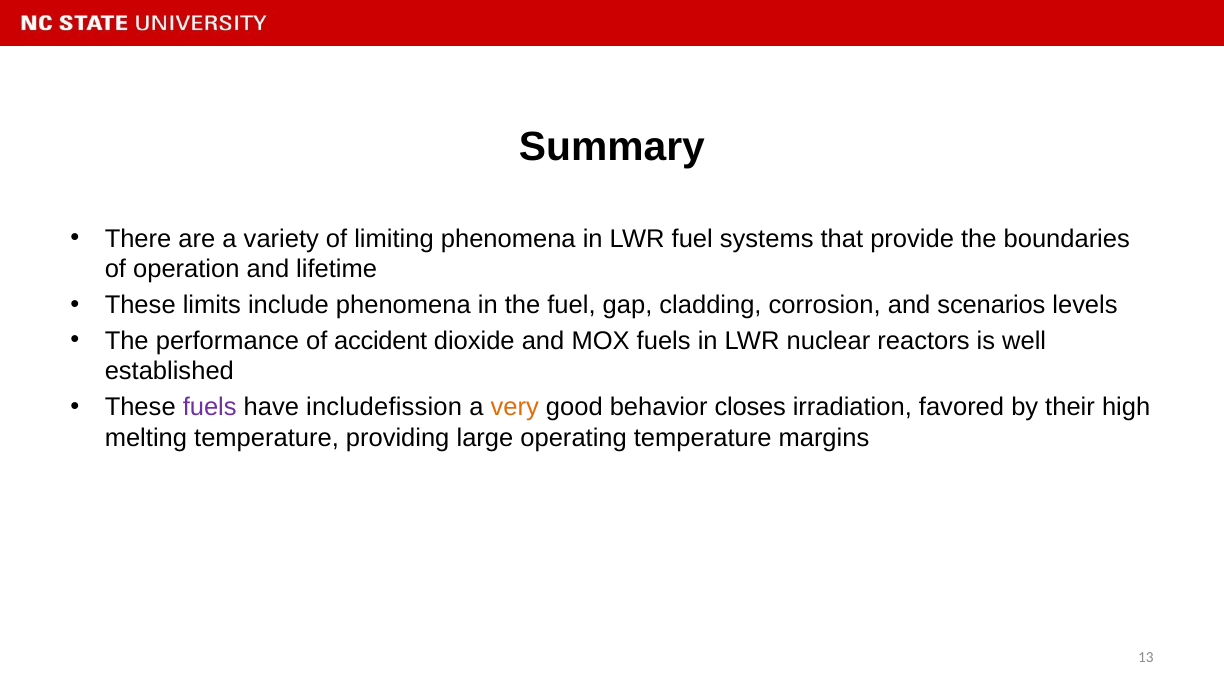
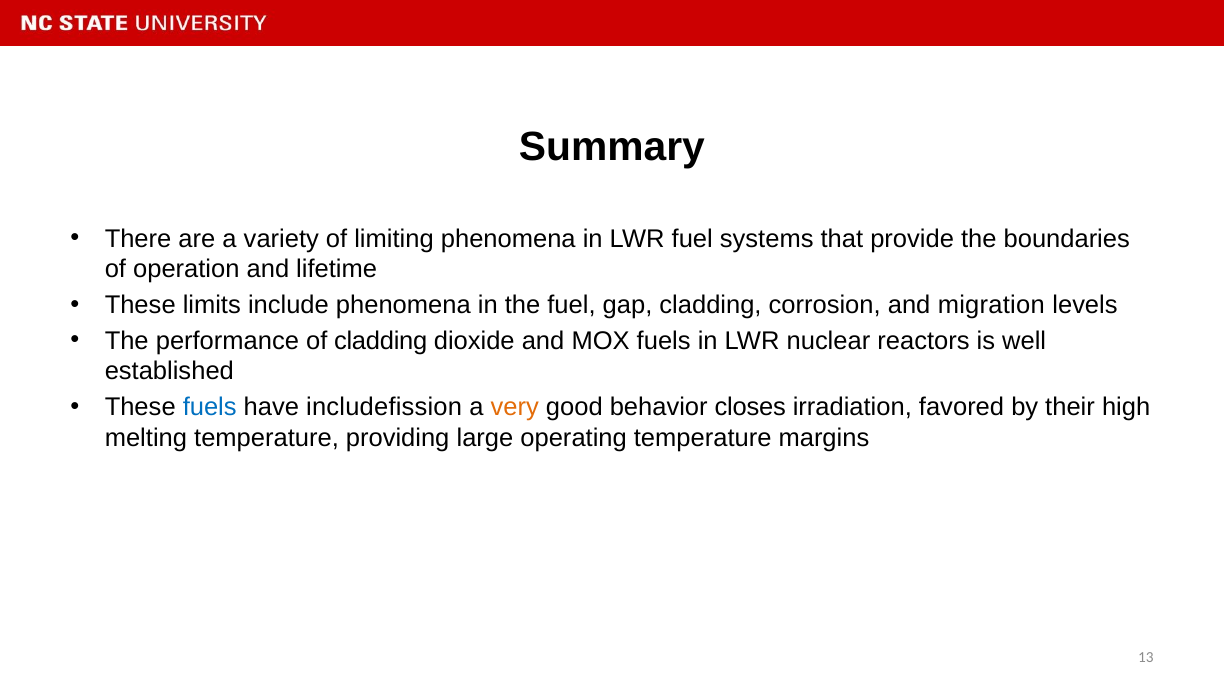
scenarios: scenarios -> migration
of accident: accident -> cladding
fuels at (210, 407) colour: purple -> blue
